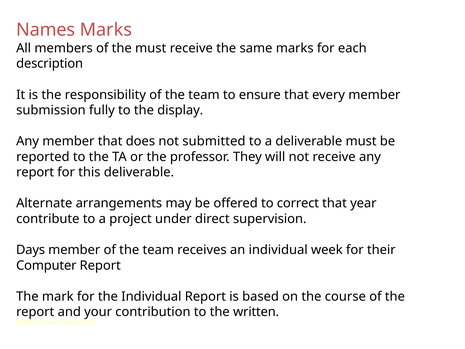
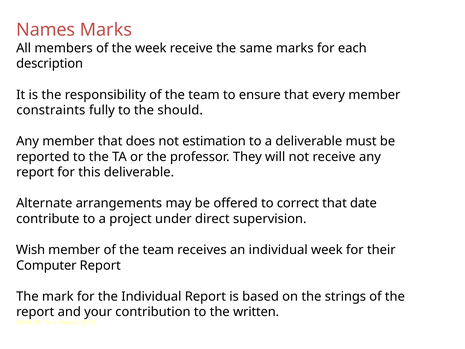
the must: must -> week
submission: submission -> constraints
display: display -> should
submitted: submitted -> estimation
year: year -> date
Days: Days -> Wish
course: course -> strings
